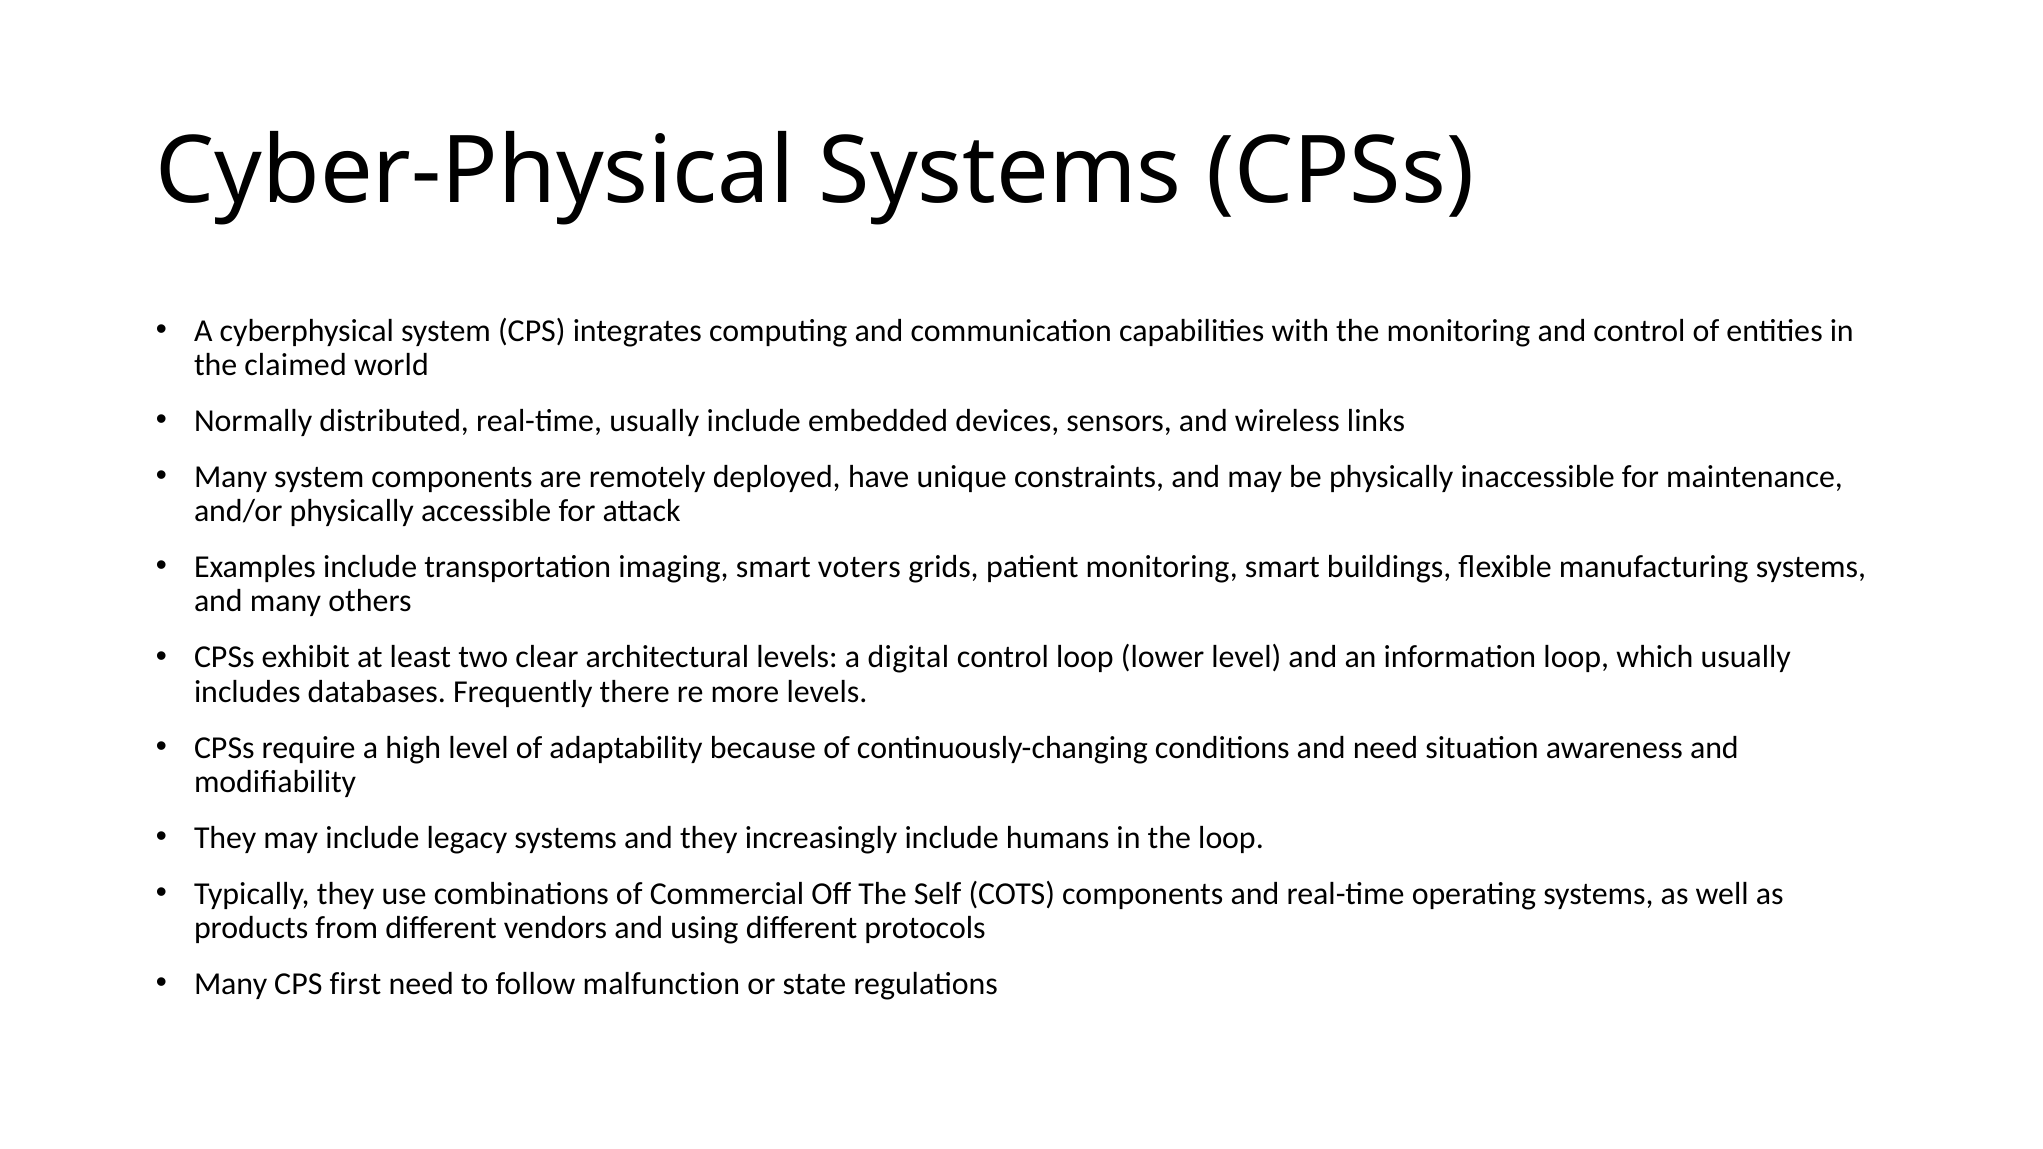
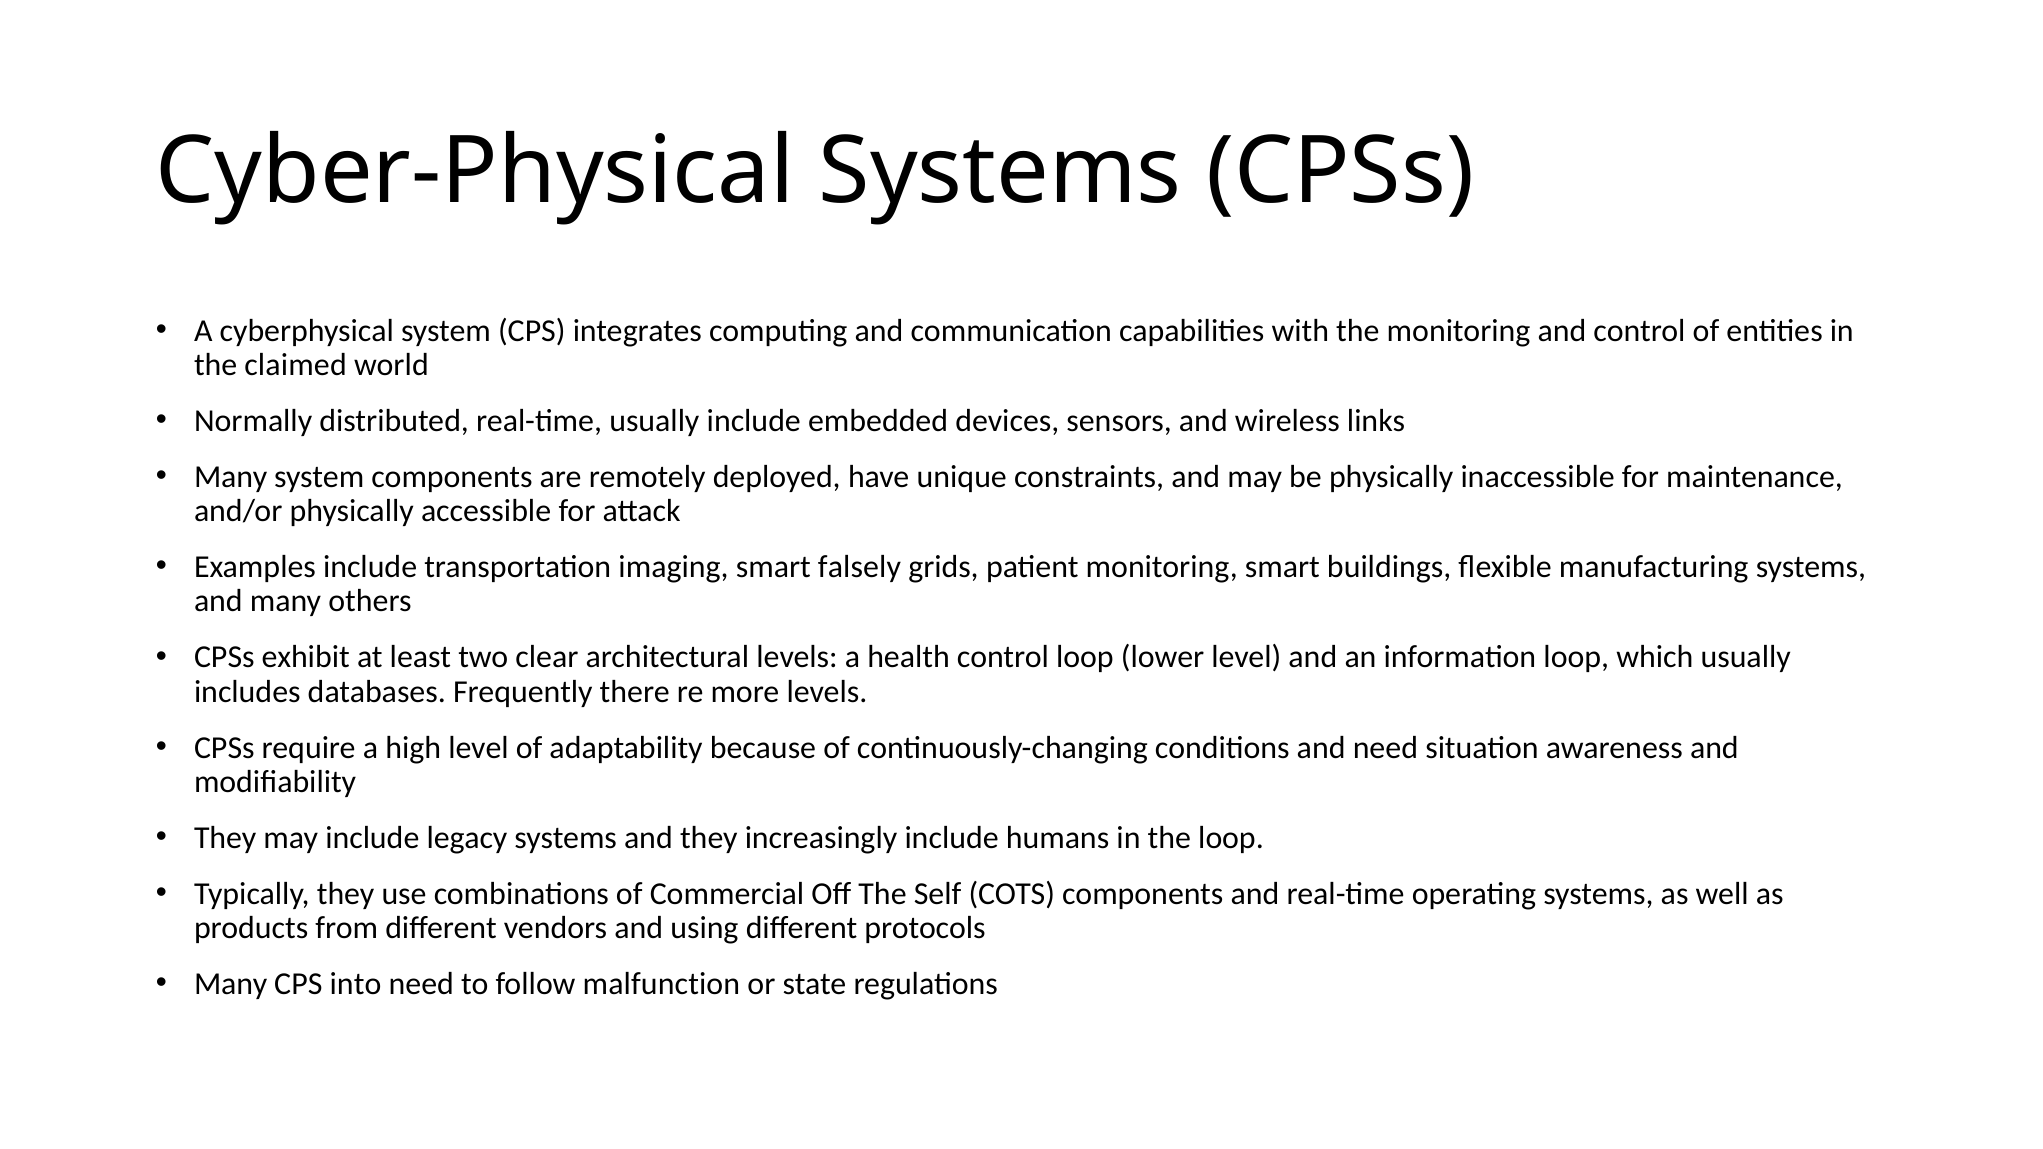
voters: voters -> falsely
digital: digital -> health
first: first -> into
